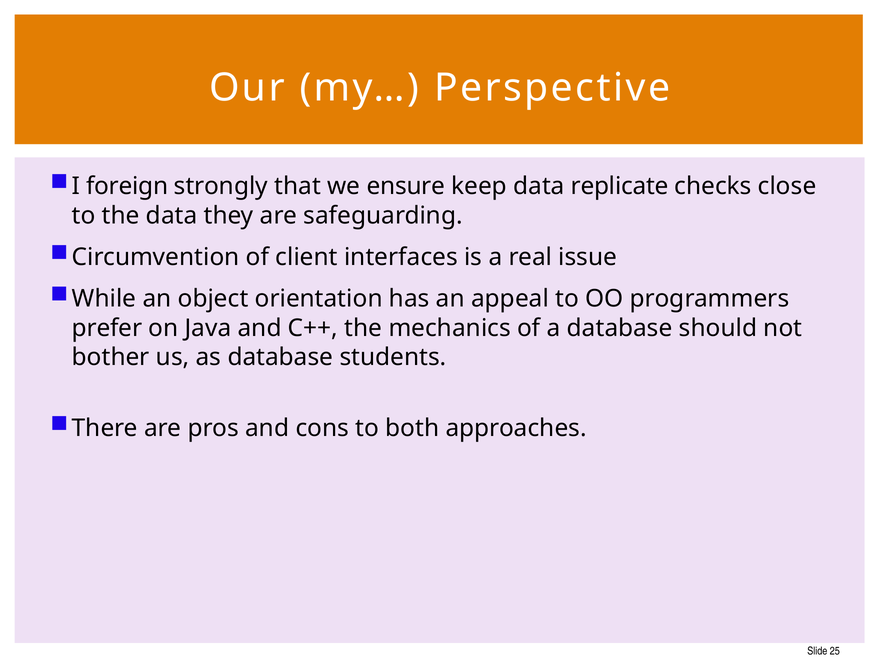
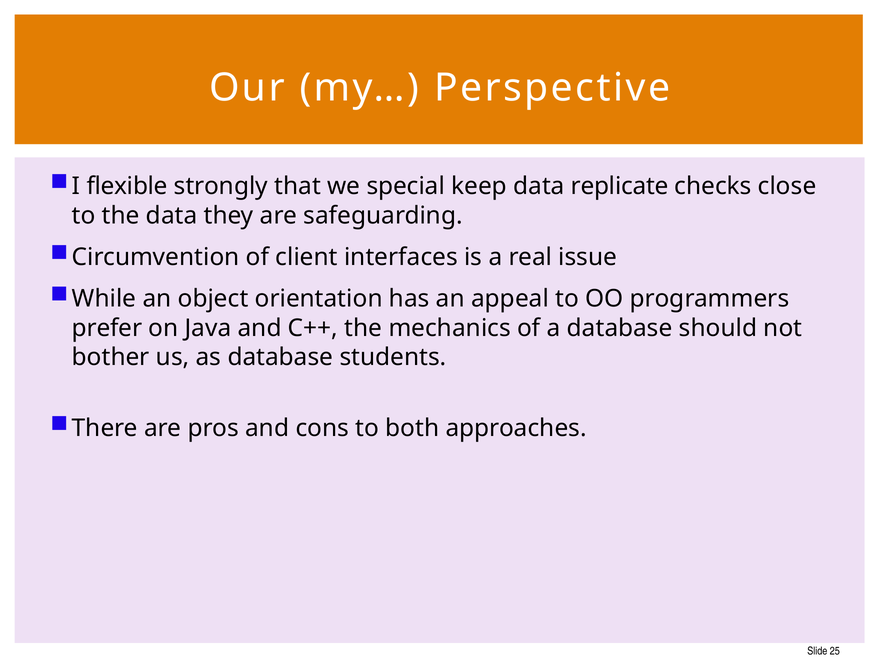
foreign: foreign -> flexible
ensure: ensure -> special
